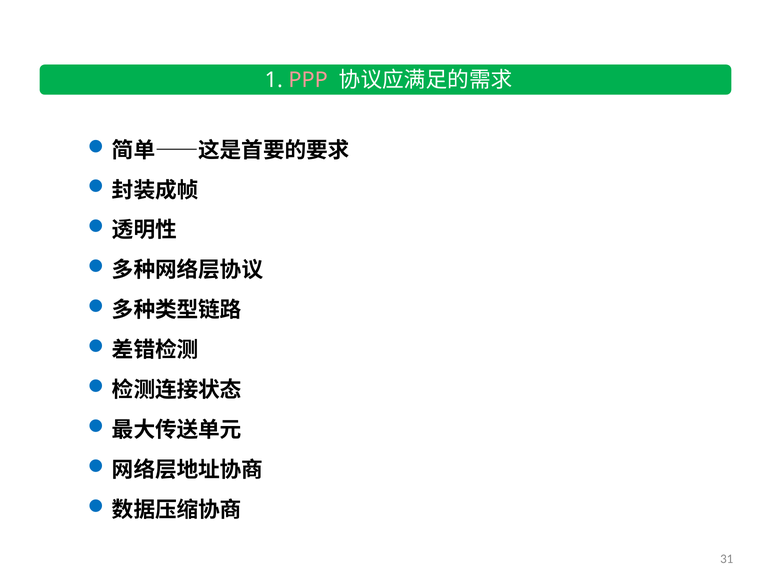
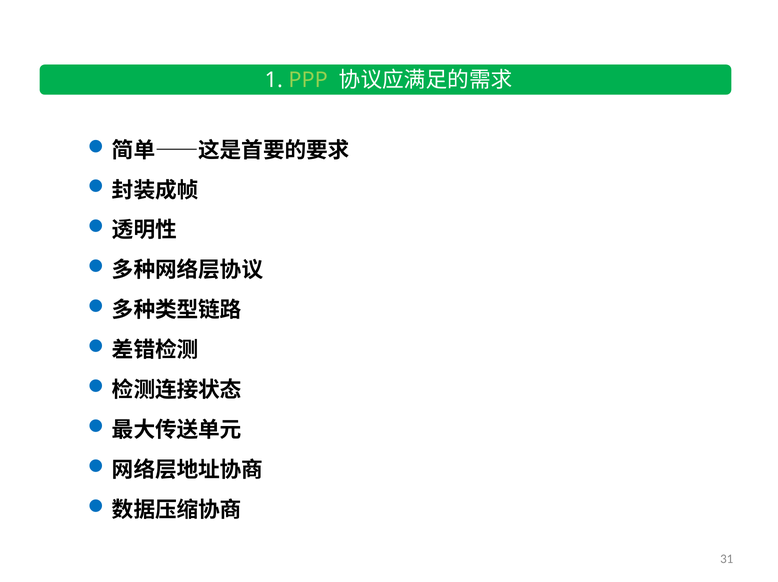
PPP colour: pink -> light green
